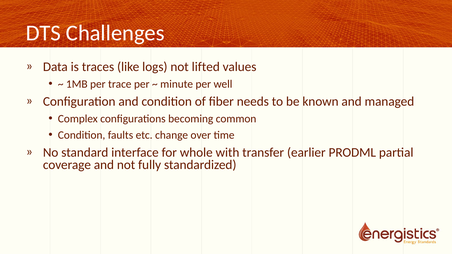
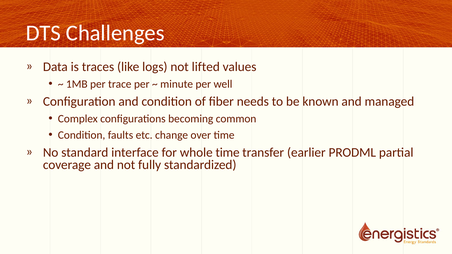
whole with: with -> time
